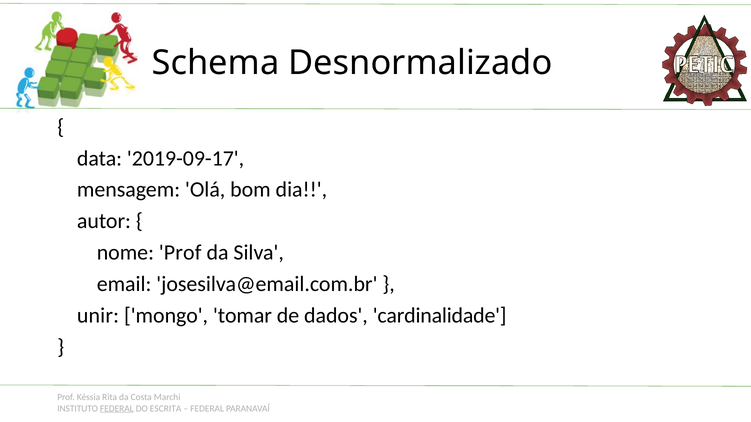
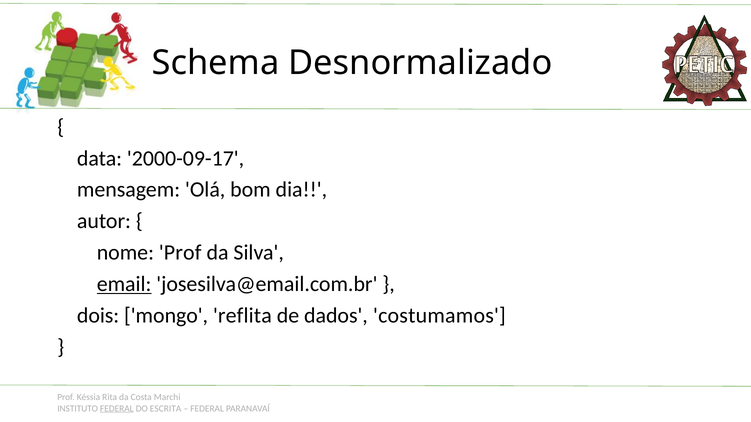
2019-09-17: 2019-09-17 -> 2000-09-17
email underline: none -> present
unir: unir -> dois
tomar: tomar -> reflita
cardinalidade: cardinalidade -> costumamos
